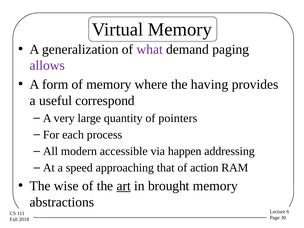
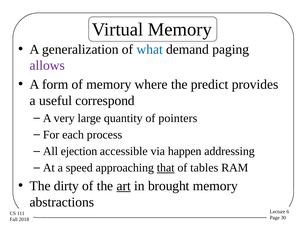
what colour: purple -> blue
having: having -> predict
modern: modern -> ejection
that underline: none -> present
action: action -> tables
wise: wise -> dirty
